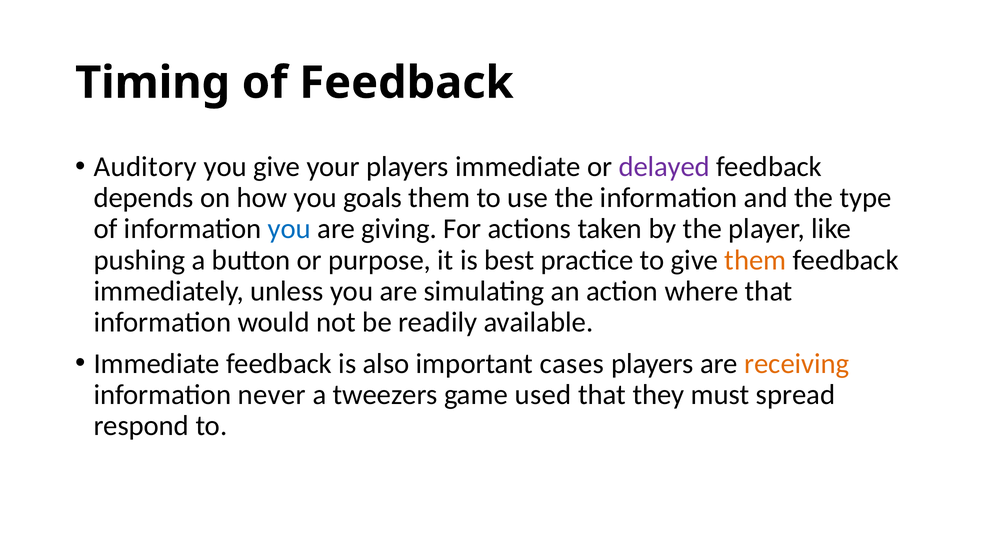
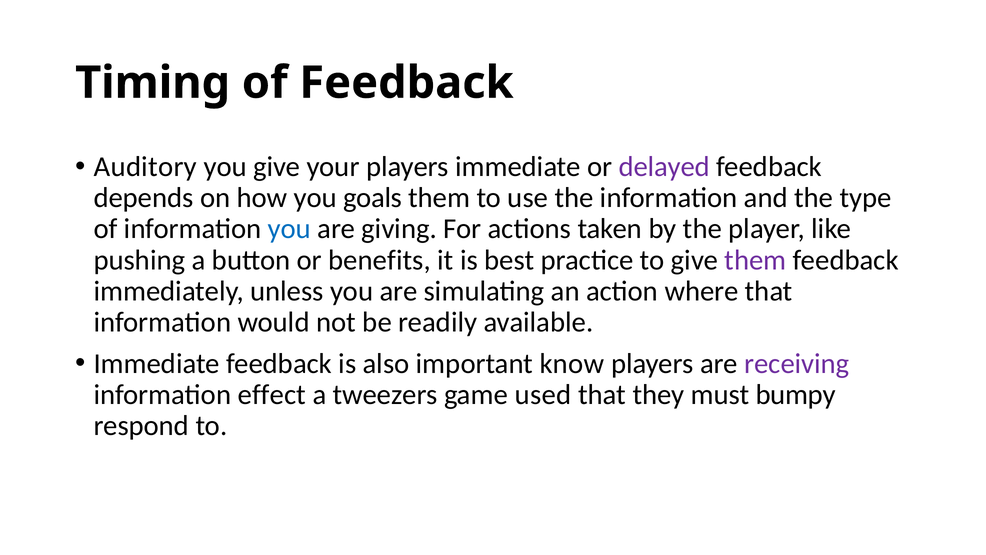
purpose: purpose -> benefits
them at (755, 260) colour: orange -> purple
cases: cases -> know
receiving colour: orange -> purple
never: never -> effect
spread: spread -> bumpy
